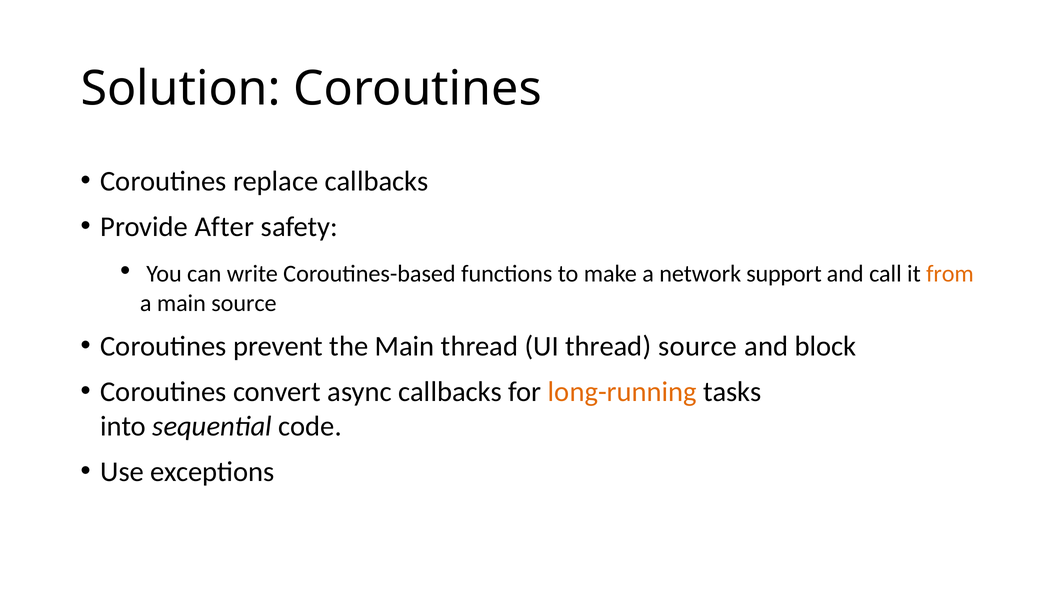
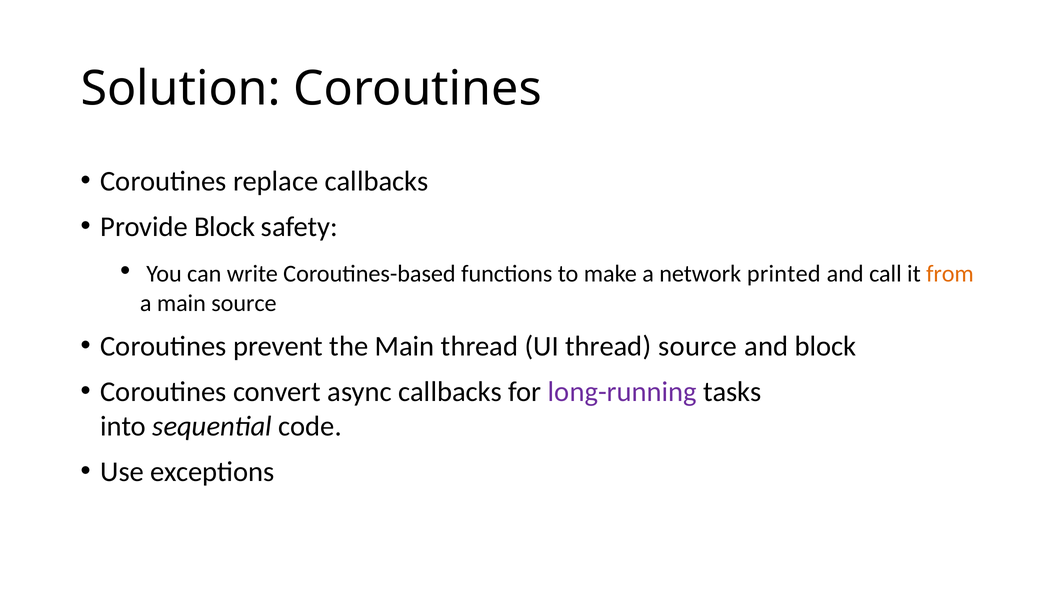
Provide After: After -> Block
support: support -> printed
long-running colour: orange -> purple
